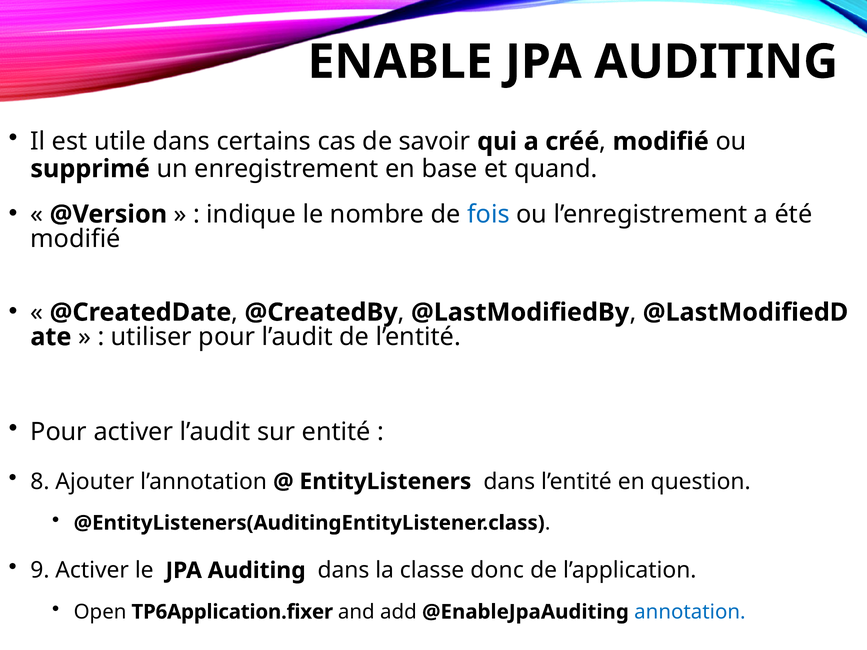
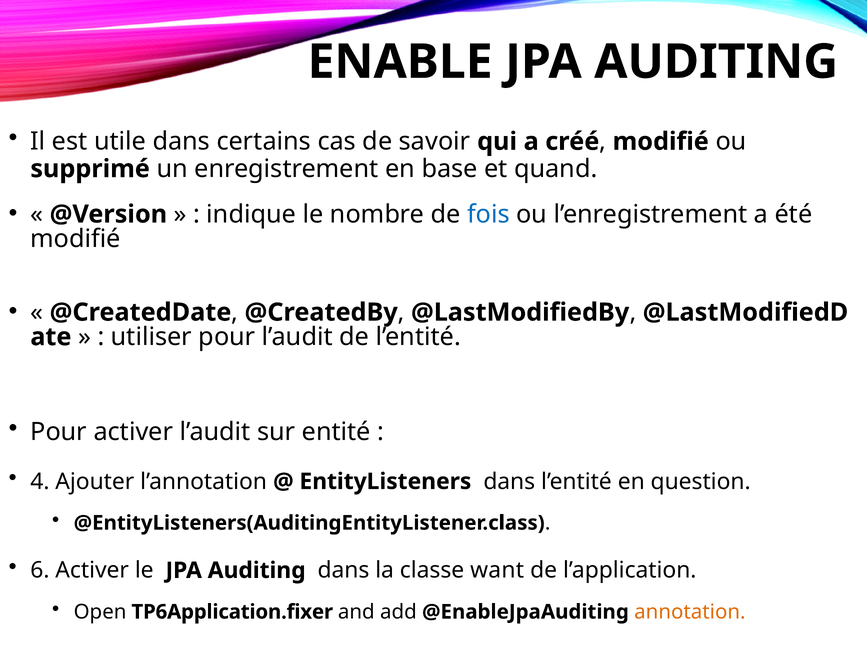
8: 8 -> 4
9: 9 -> 6
donc: donc -> want
annotation colour: blue -> orange
